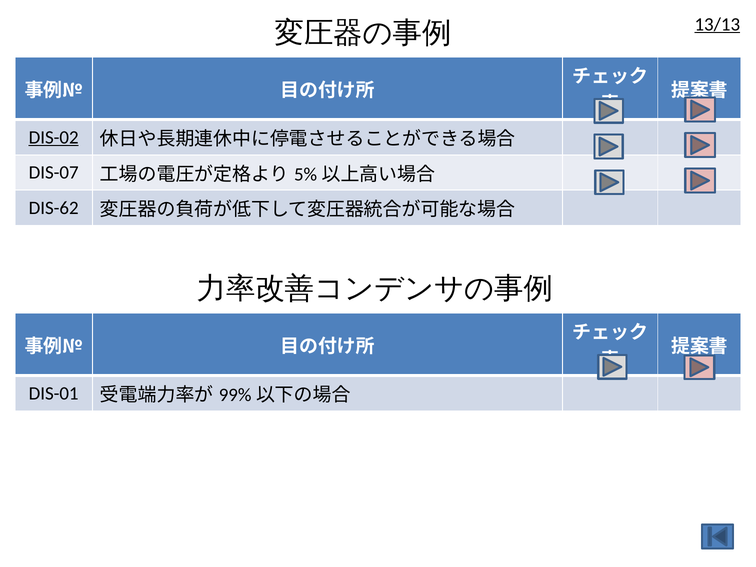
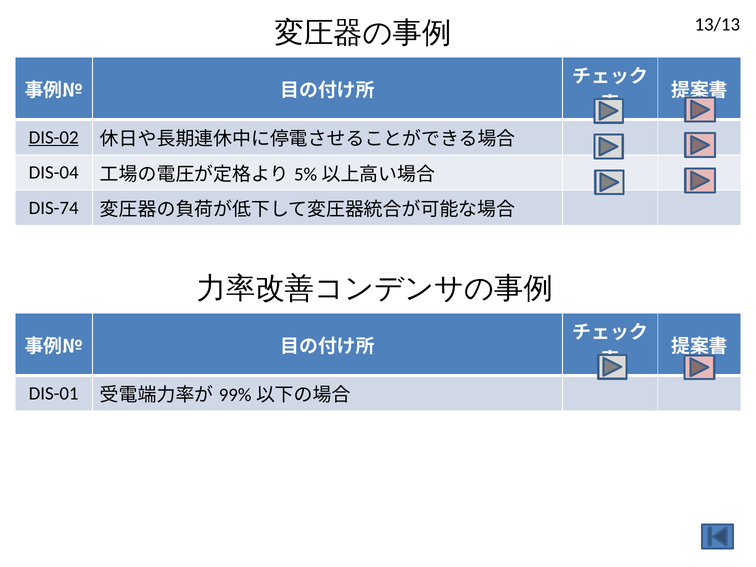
13/13 underline: present -> none
DIS-07: DIS-07 -> DIS-04
DIS-62: DIS-62 -> DIS-74
